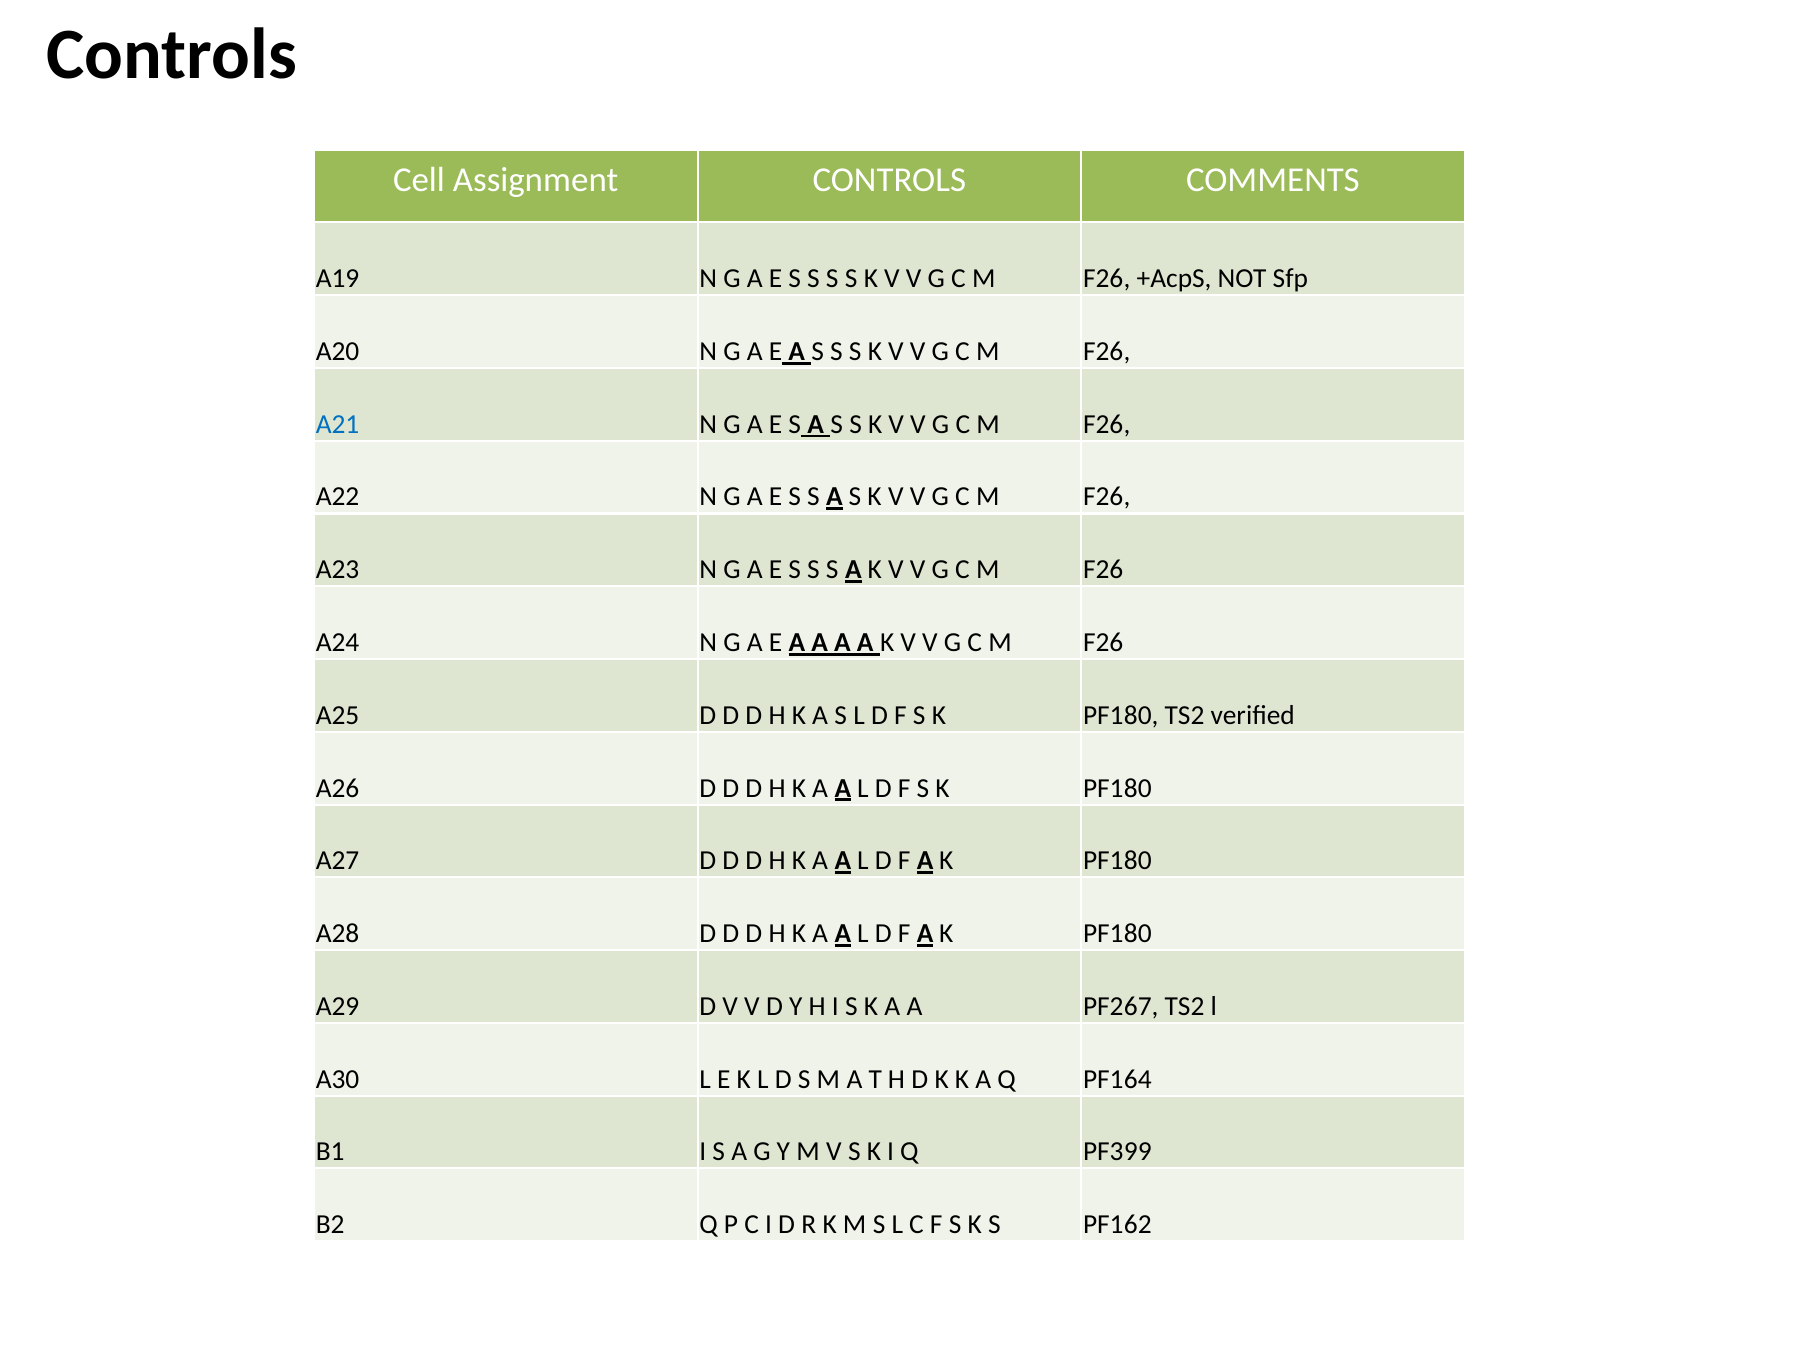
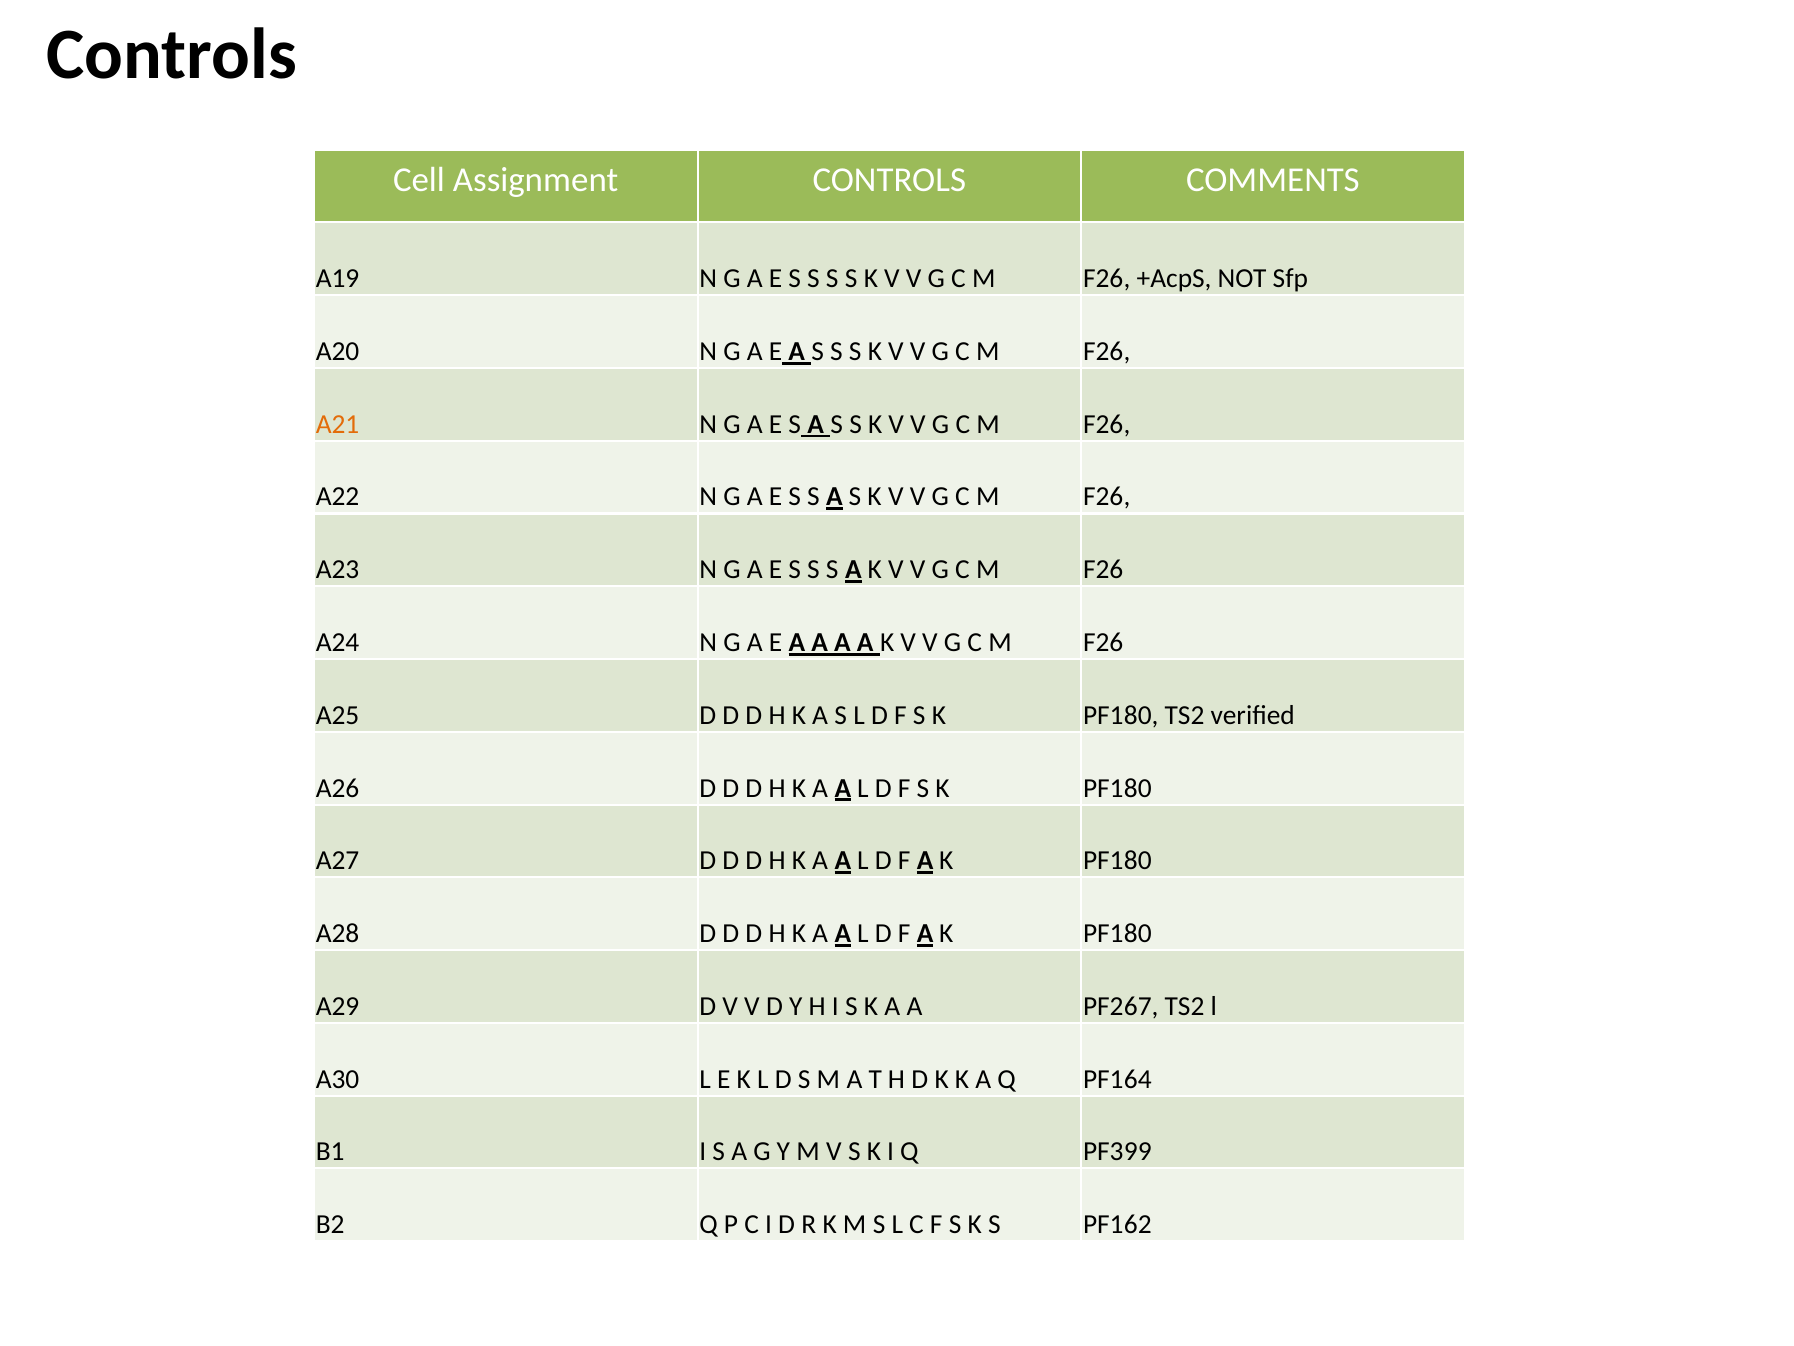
A21 colour: blue -> orange
